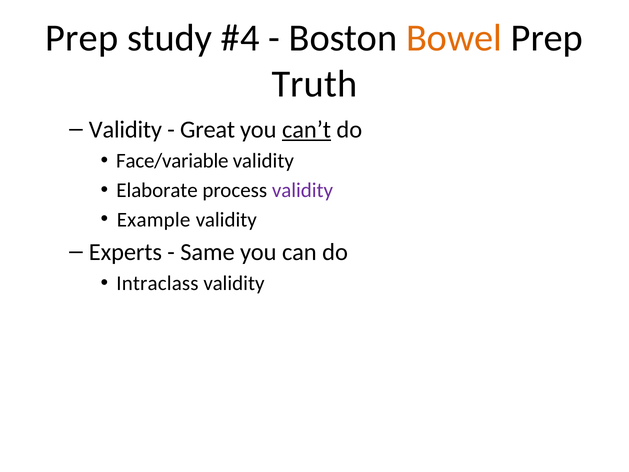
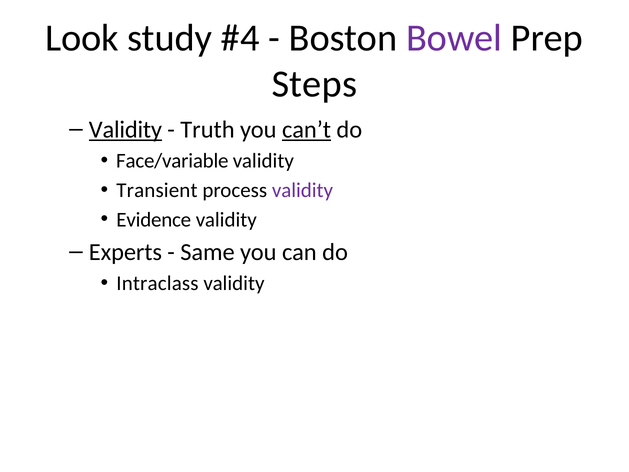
Prep at (82, 38): Prep -> Look
Bowel colour: orange -> purple
Truth: Truth -> Steps
Validity at (125, 130) underline: none -> present
Great: Great -> Truth
Elaborate: Elaborate -> Transient
Example: Example -> Evidence
